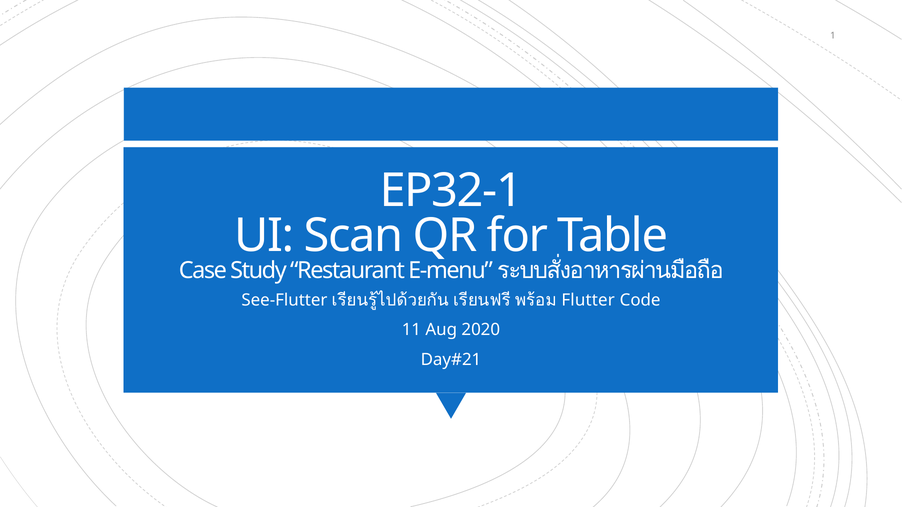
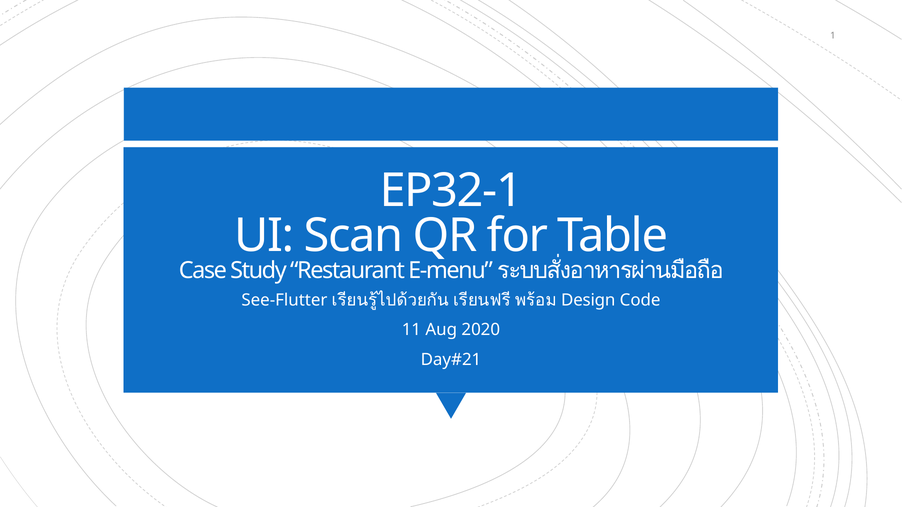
Flutter: Flutter -> Design
